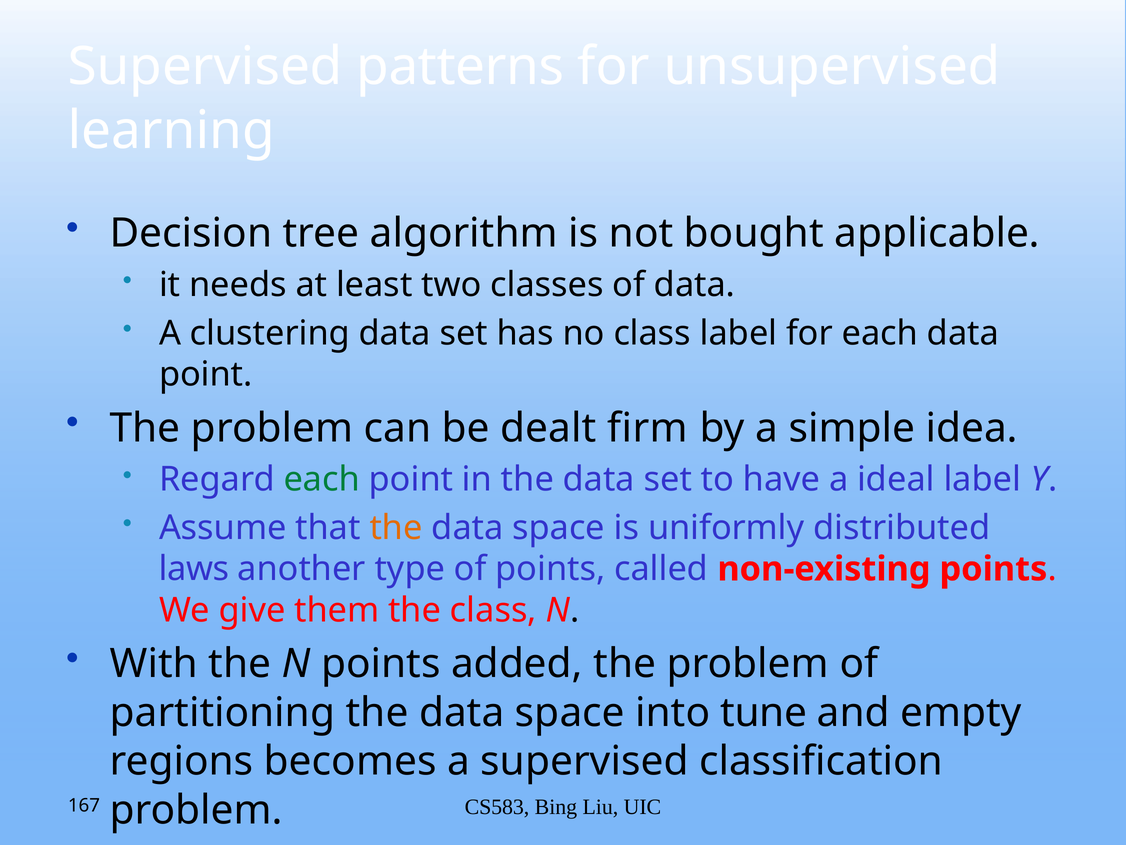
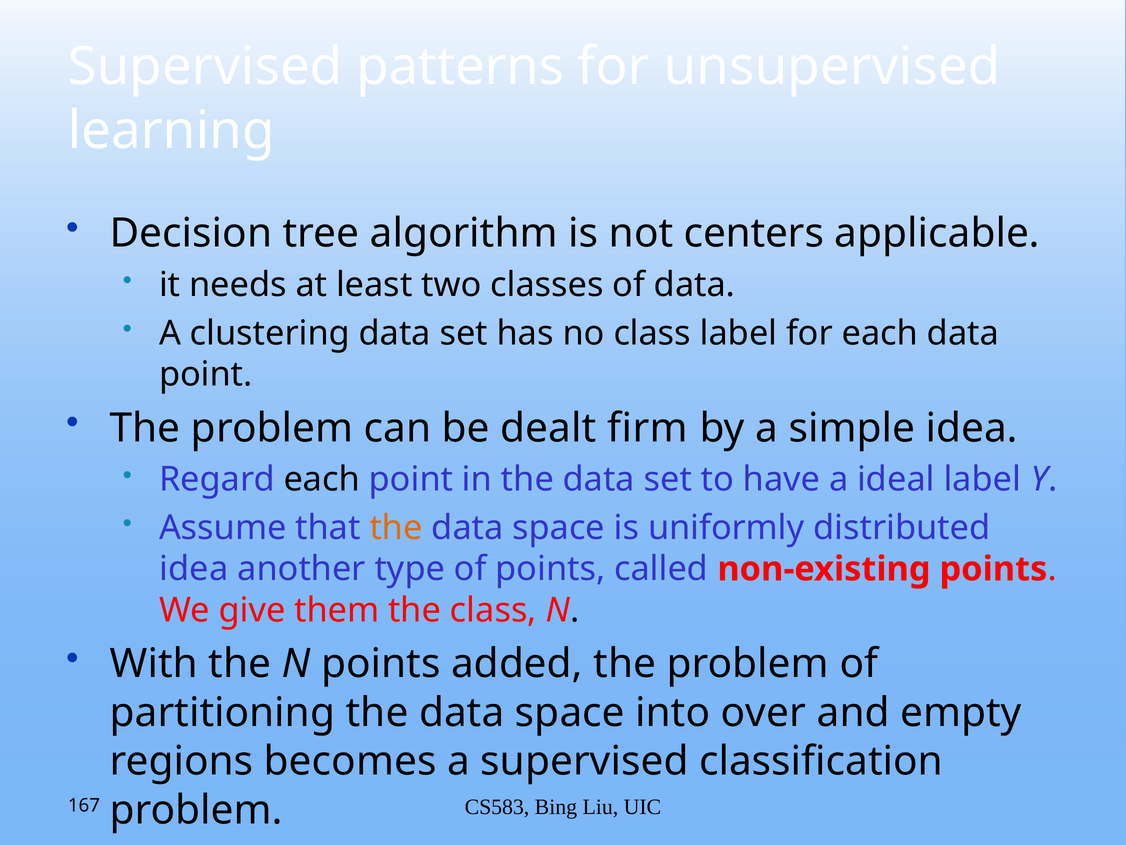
bought: bought -> centers
each at (322, 479) colour: green -> black
laws at (194, 569): laws -> idea
tune: tune -> over
